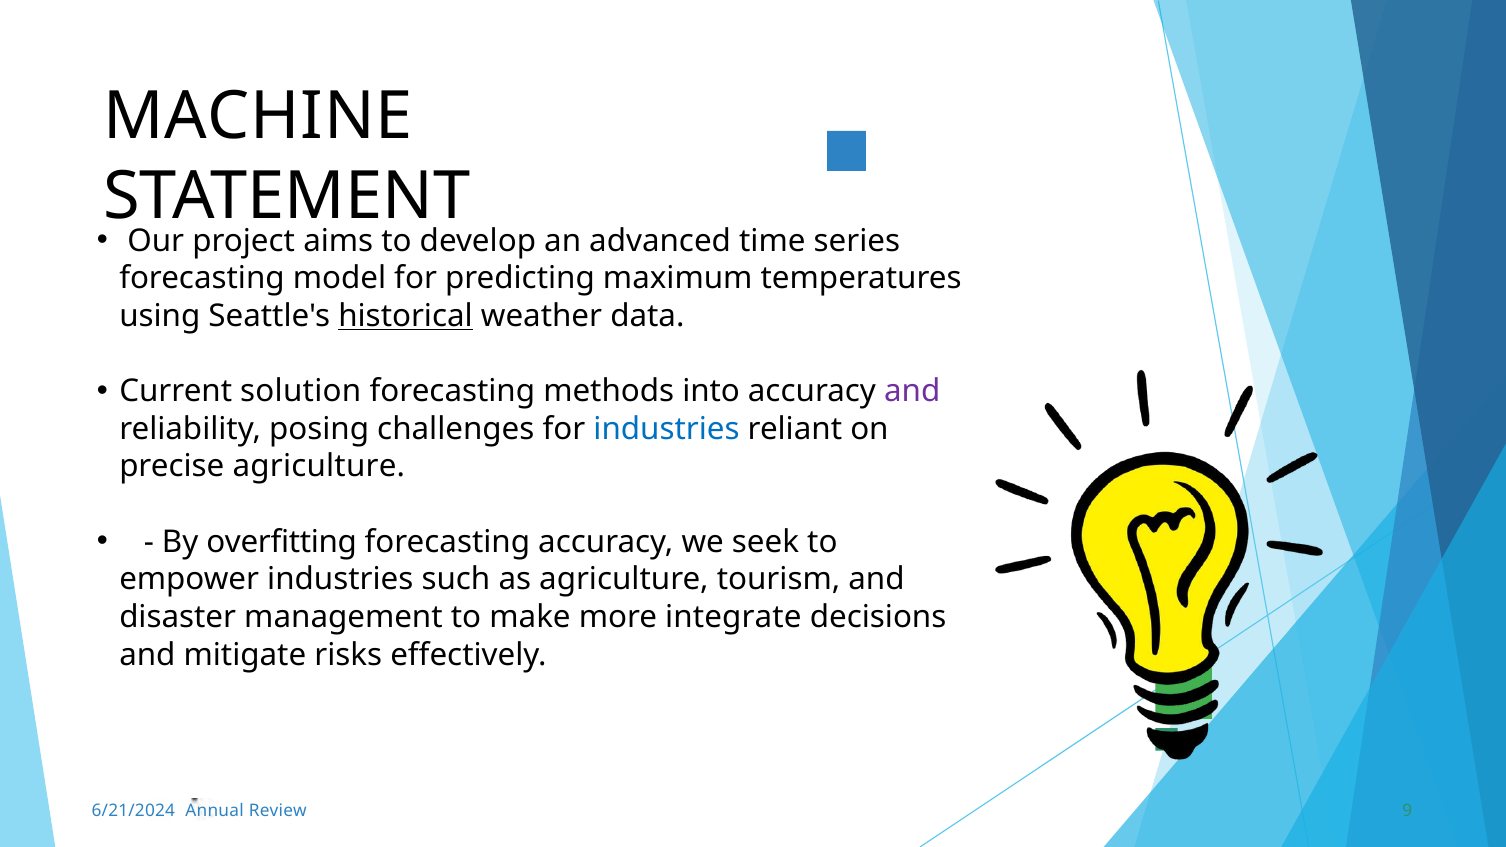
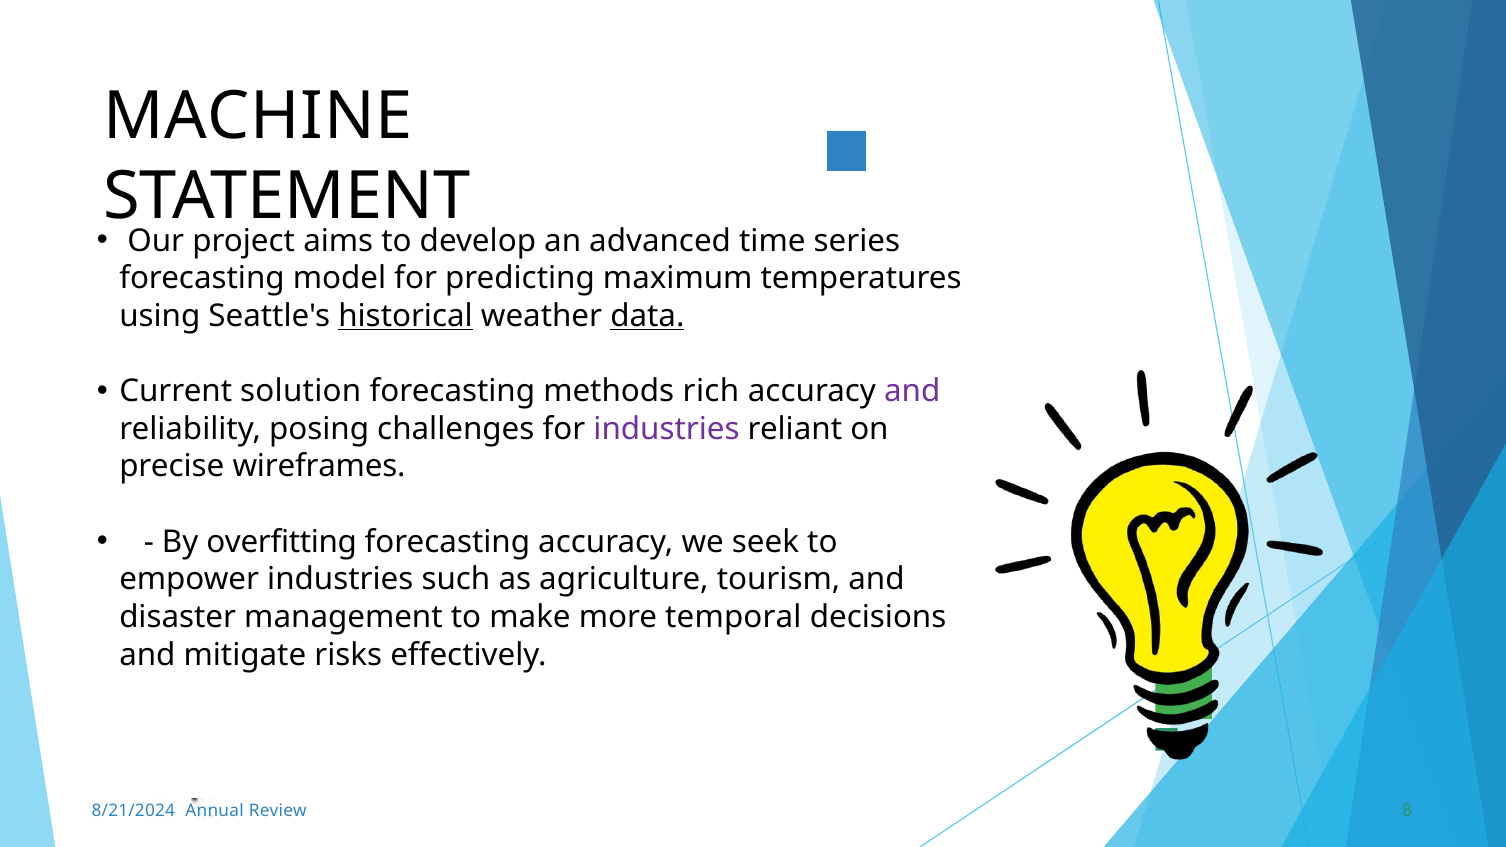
data underline: none -> present
into: into -> rich
industries at (667, 429) colour: blue -> purple
precise agriculture: agriculture -> wireframes
integrate: integrate -> temporal
6/21/2024: 6/21/2024 -> 8/21/2024
9: 9 -> 8
